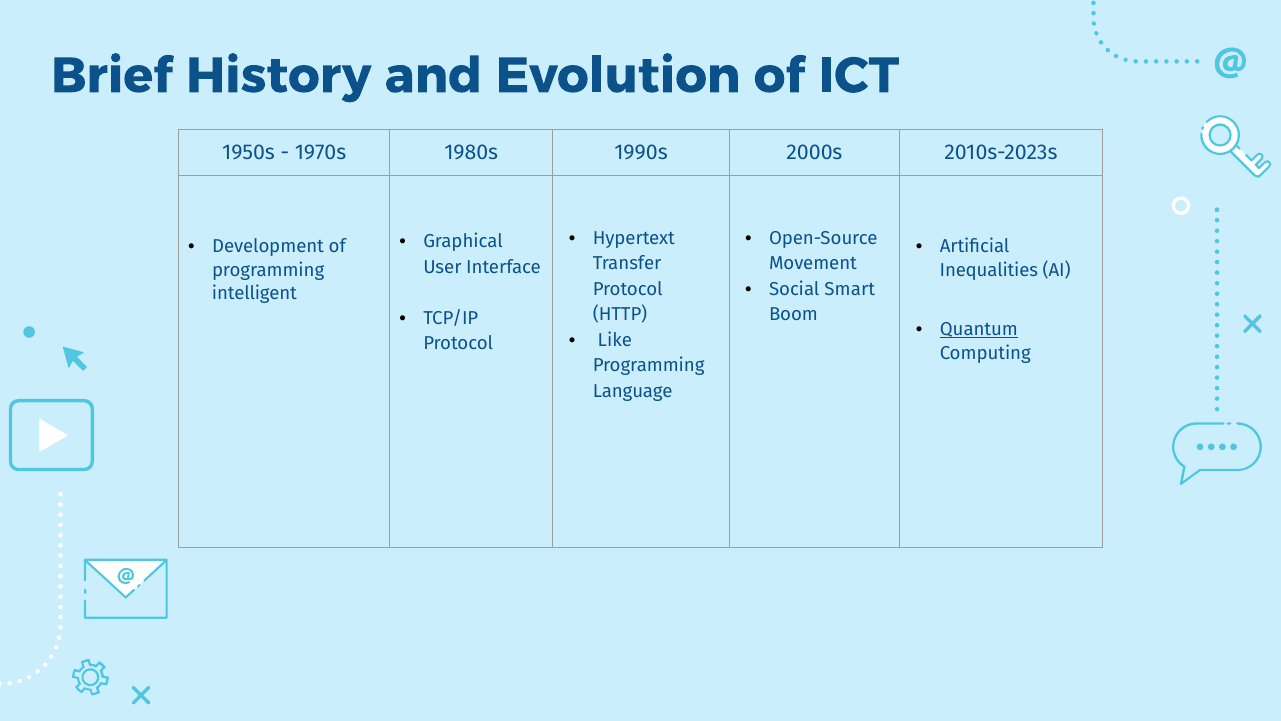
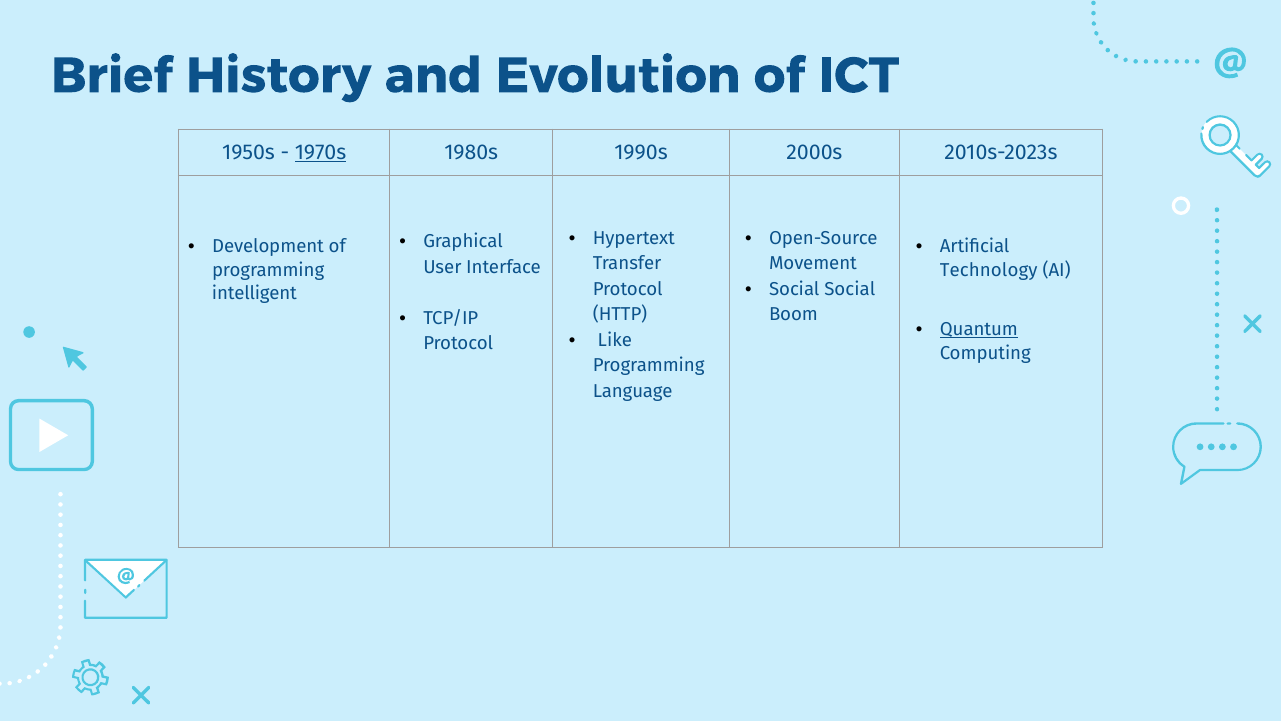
1970s underline: none -> present
Inequalities: Inequalities -> Technology
Social Smart: Smart -> Social
